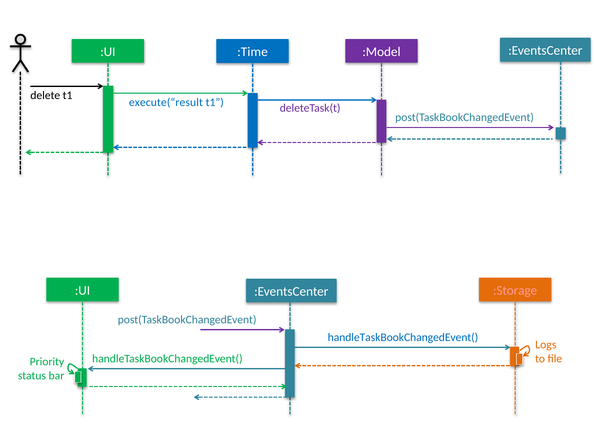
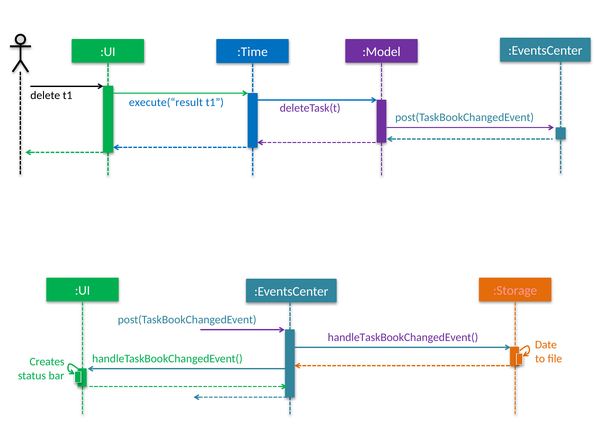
handleTaskBookChangedEvent( at (403, 337) colour: blue -> purple
Logs: Logs -> Date
Priority: Priority -> Creates
